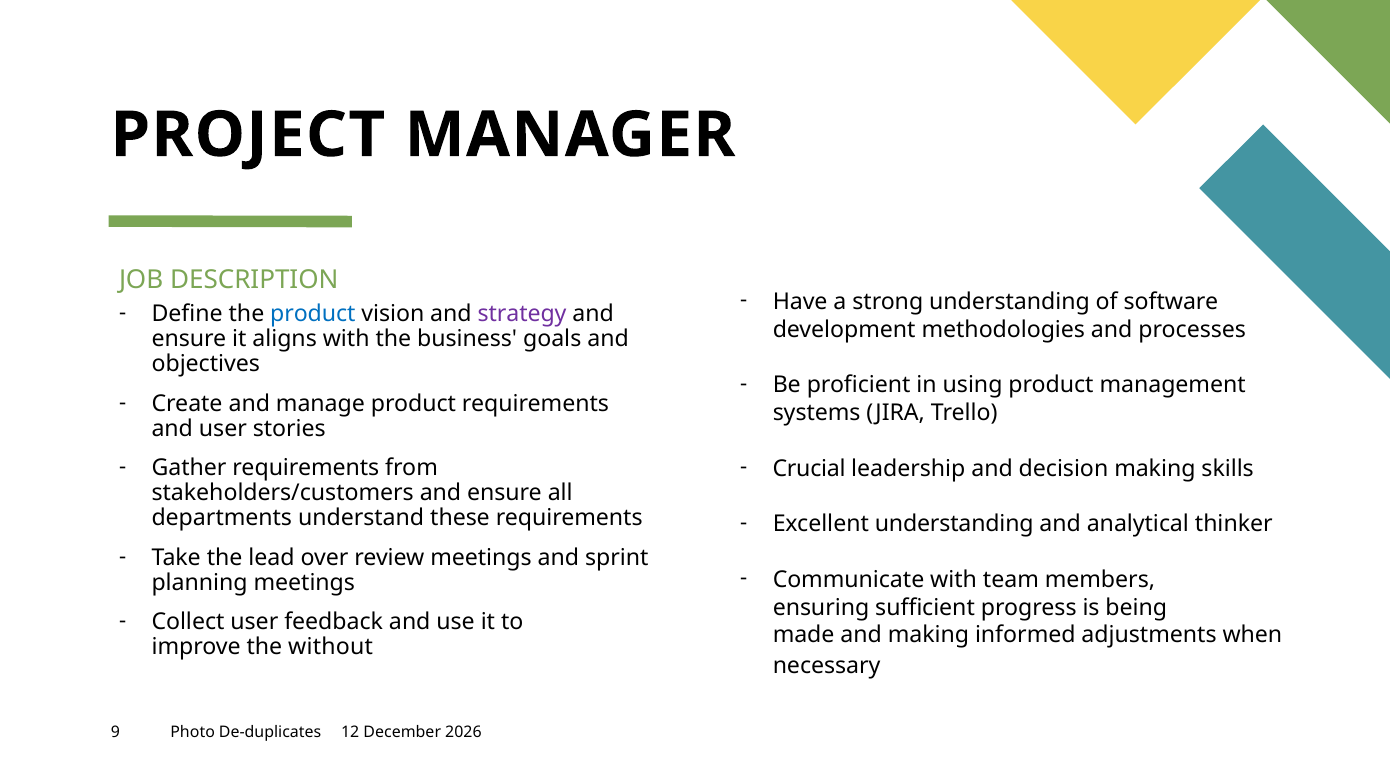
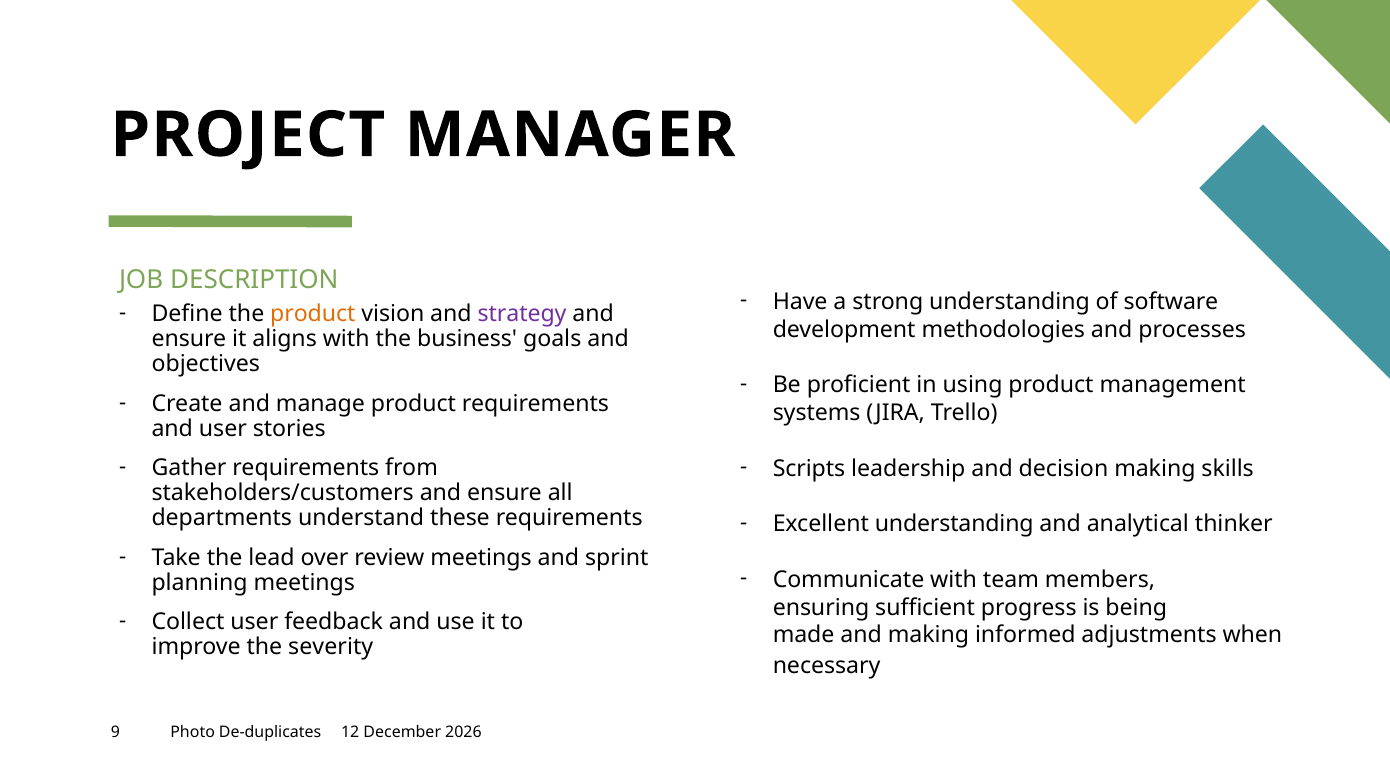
product at (313, 314) colour: blue -> orange
Crucial: Crucial -> Scripts
without: without -> severity
